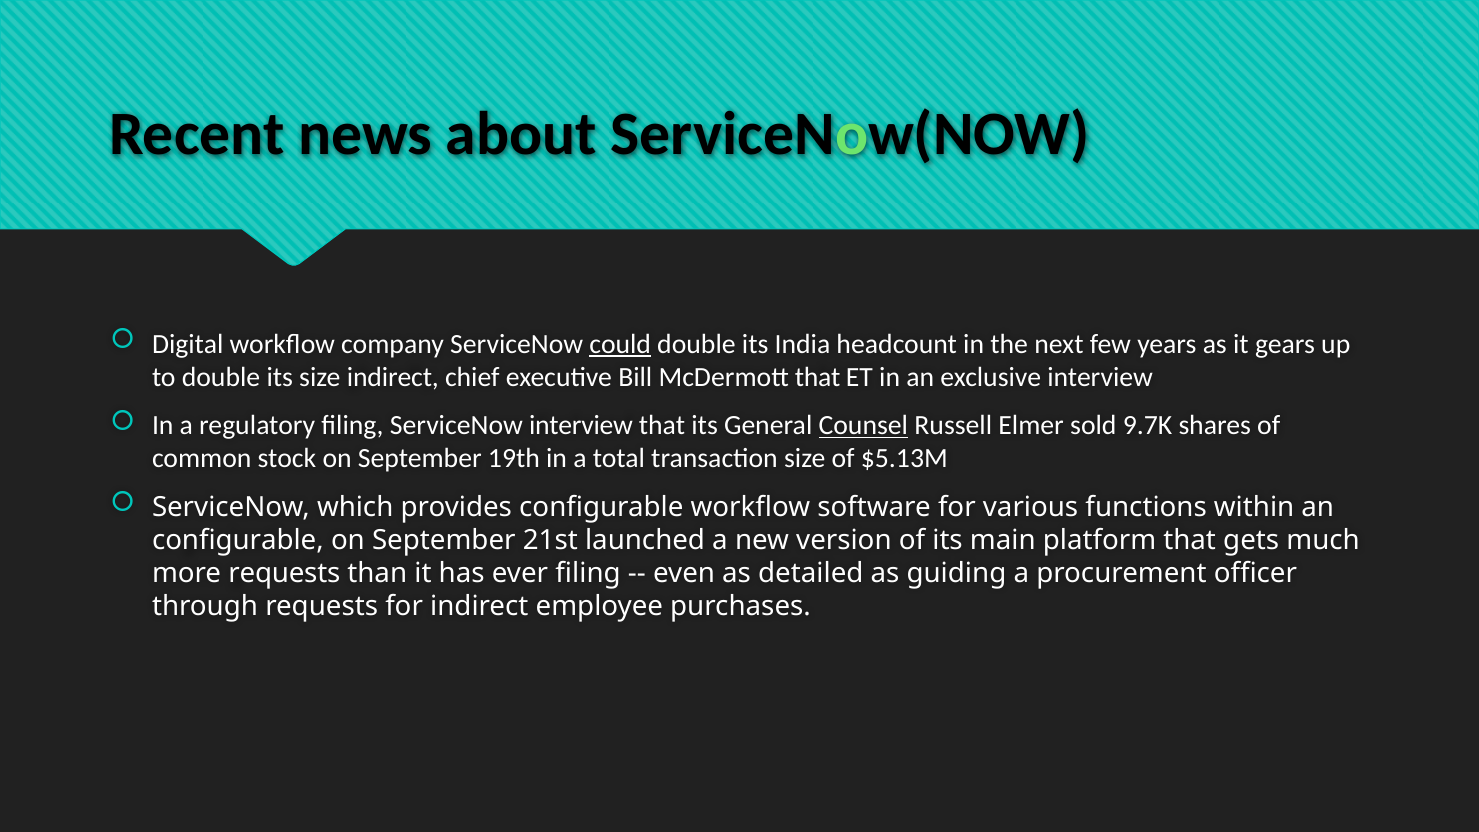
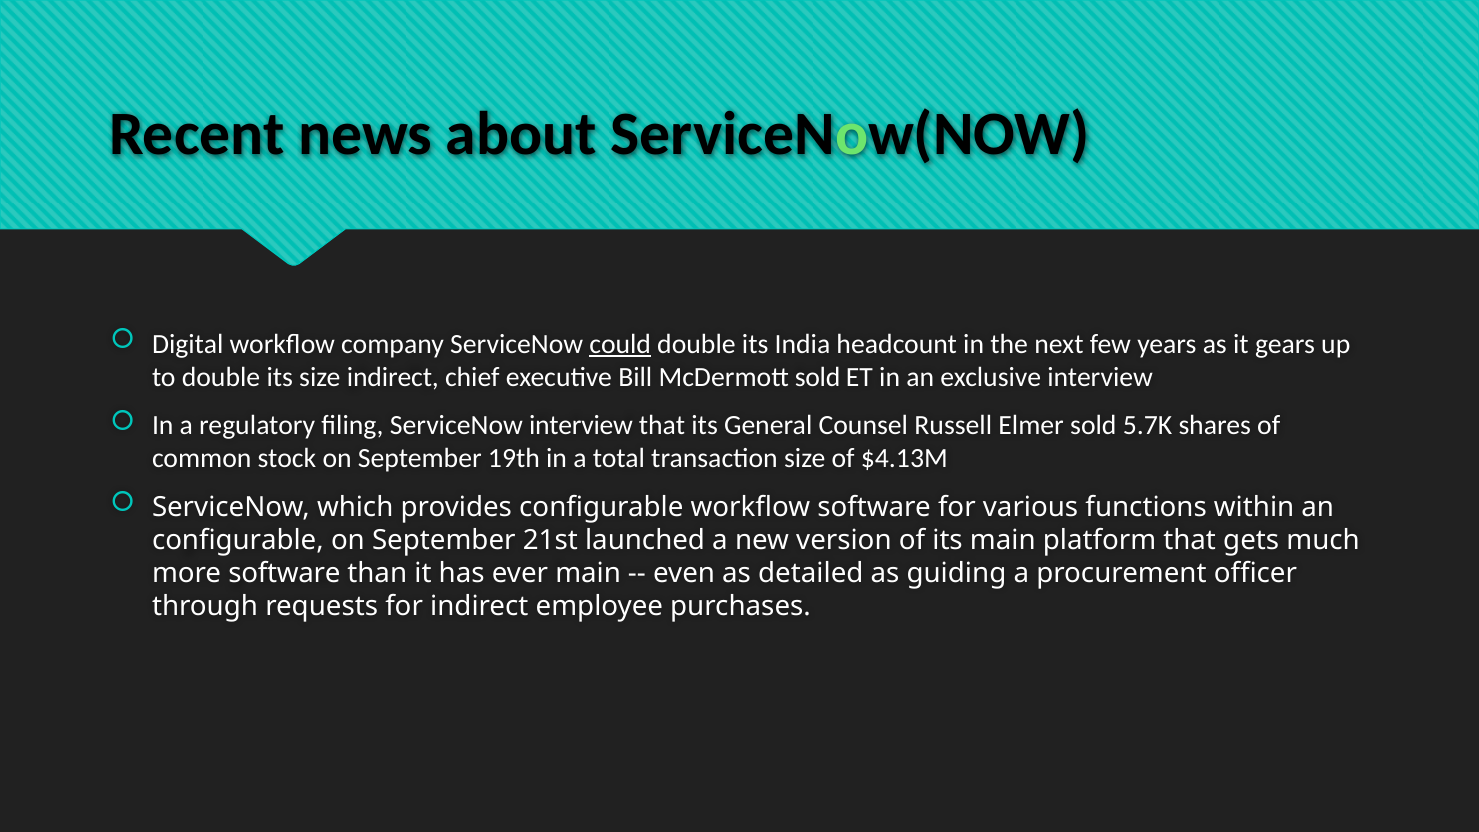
McDermott that: that -> sold
Counsel underline: present -> none
9.7K: 9.7K -> 5.7K
$5.13M: $5.13M -> $4.13M
more requests: requests -> software
ever filing: filing -> main
